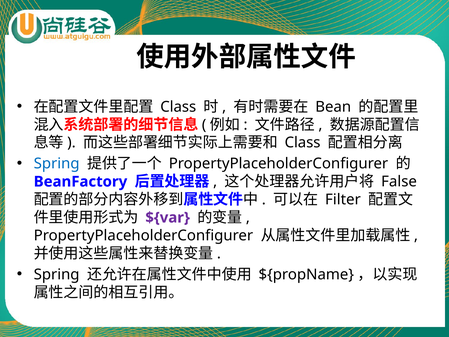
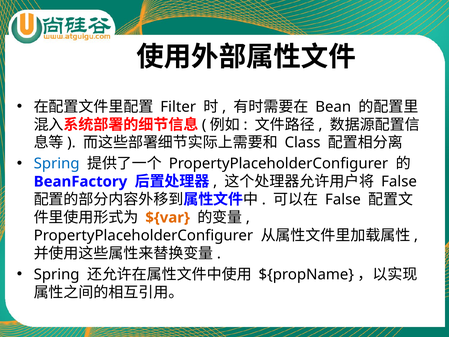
Class at (178, 107): Class -> Filter
Filter at (343, 199): Filter -> False
${var colour: purple -> orange
